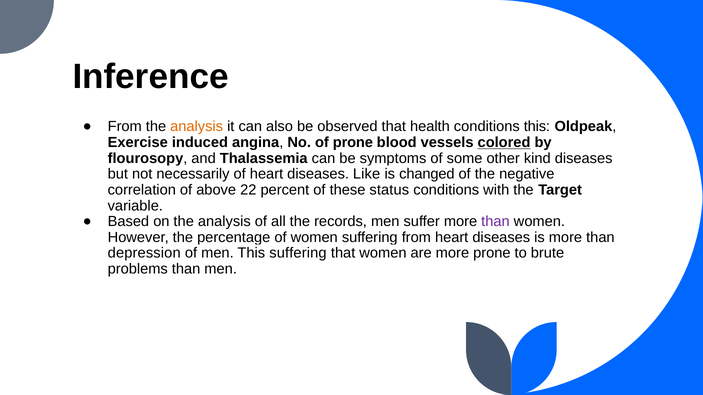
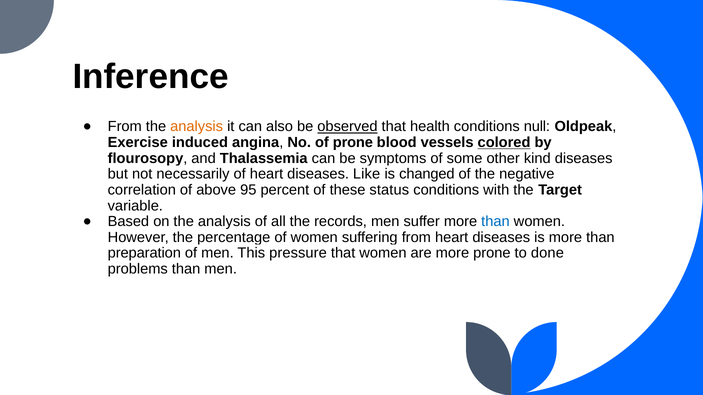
observed underline: none -> present
conditions this: this -> null
22: 22 -> 95
than at (495, 222) colour: purple -> blue
depression: depression -> preparation
This suffering: suffering -> pressure
brute: brute -> done
